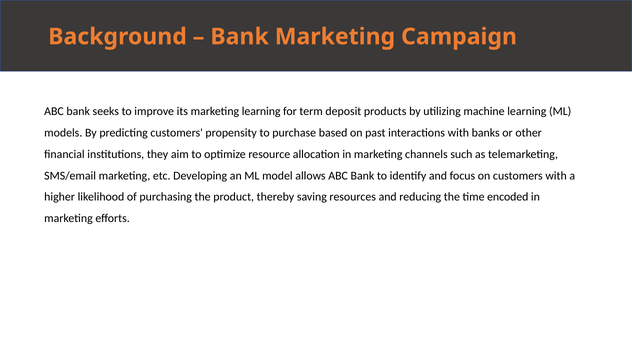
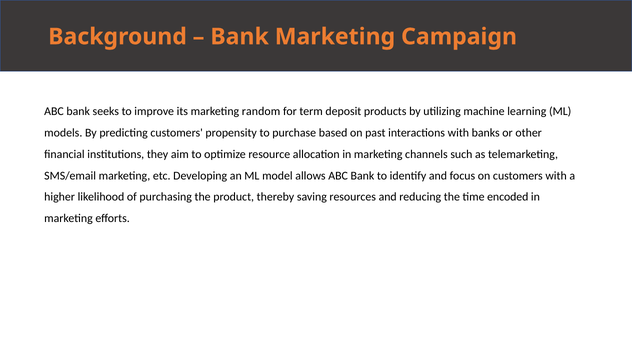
marketing learning: learning -> random
